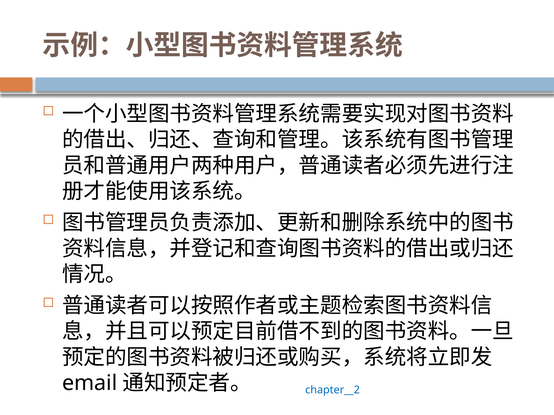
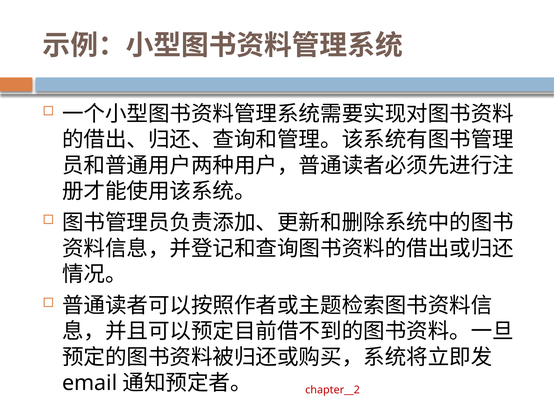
chapter__2 colour: blue -> red
